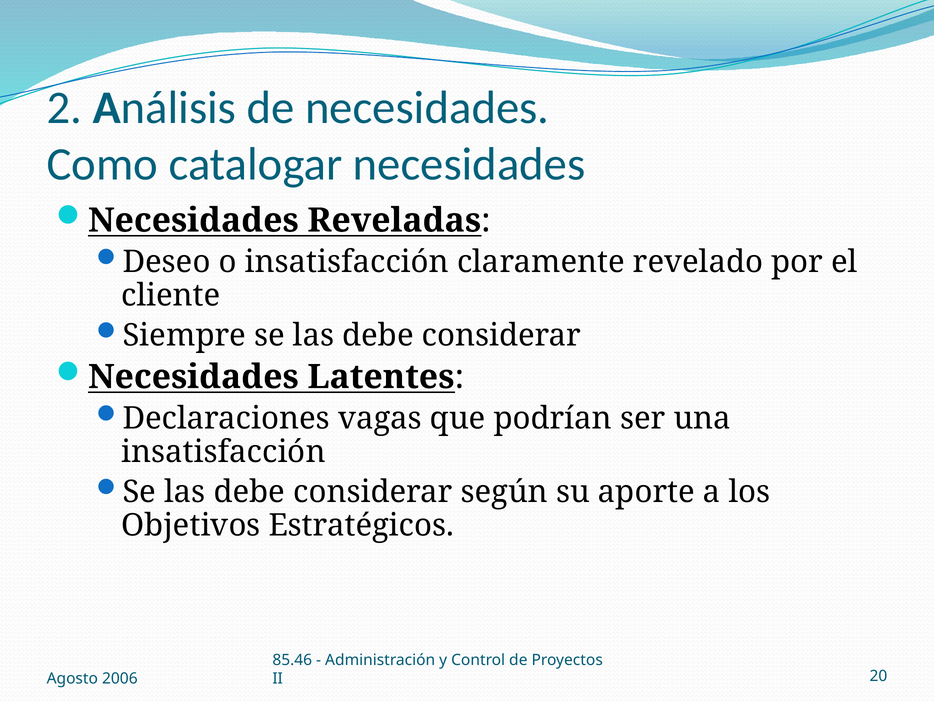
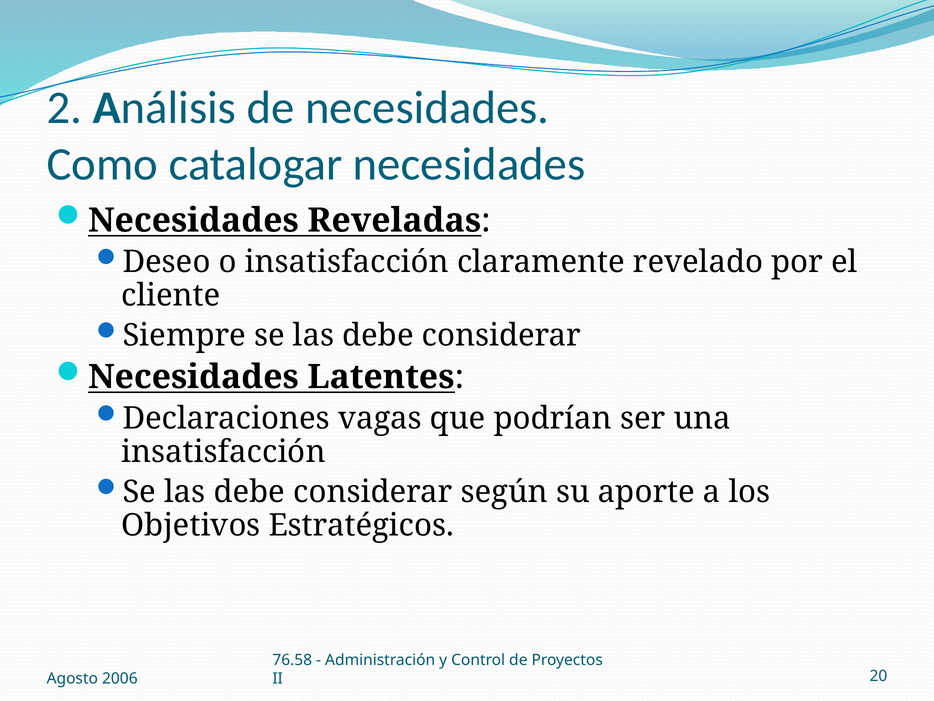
85.46: 85.46 -> 76.58
